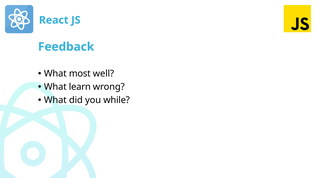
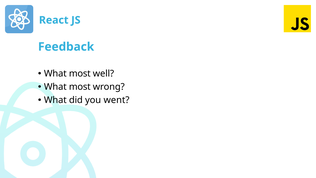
learn at (80, 87): learn -> most
while: while -> went
